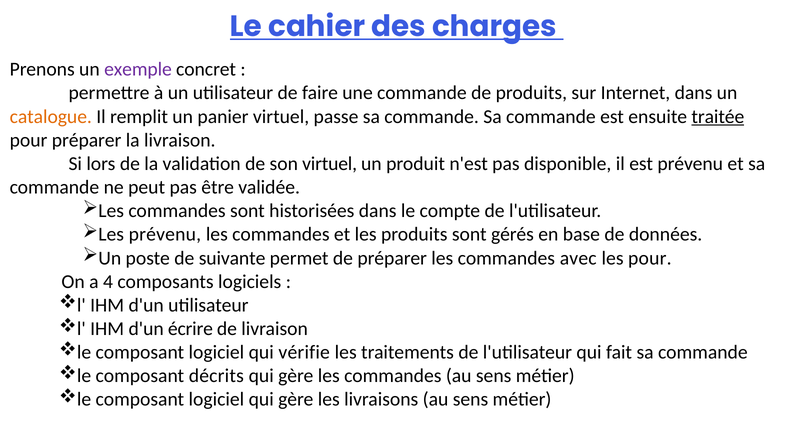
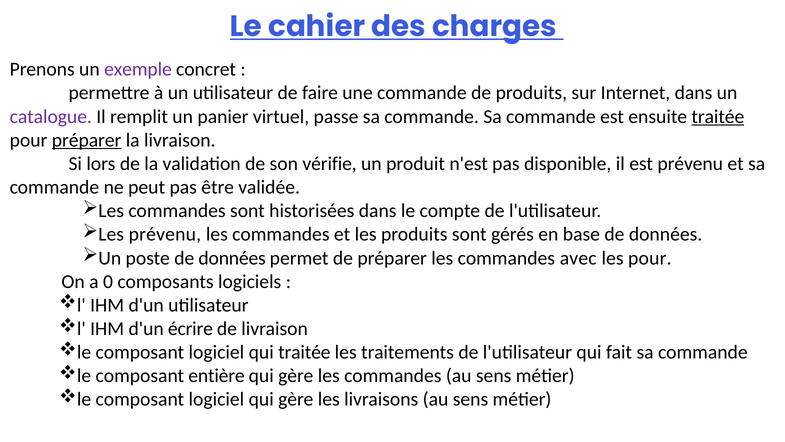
catalogue colour: orange -> purple
préparer at (87, 140) underline: none -> present
son virtuel: virtuel -> vérifie
poste de suivante: suivante -> données
4: 4 -> 0
qui vérifie: vérifie -> traitée
décrits: décrits -> entière
